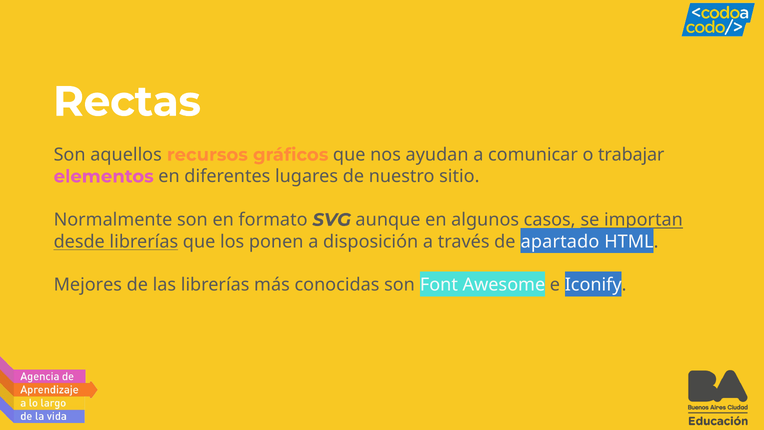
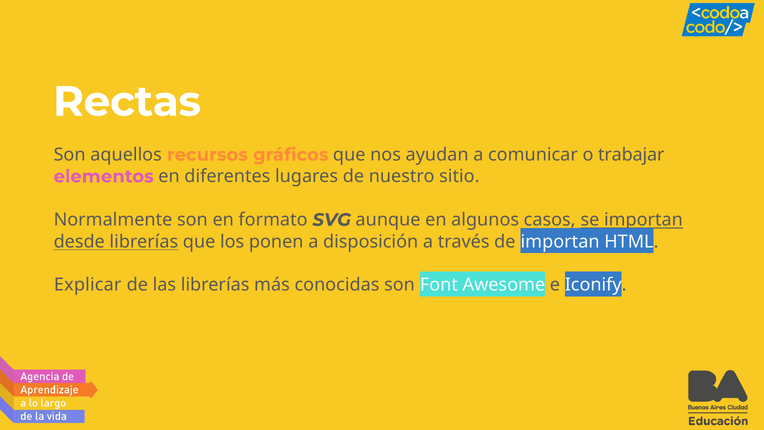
de apartado: apartado -> importan
Mejores: Mejores -> Explicar
